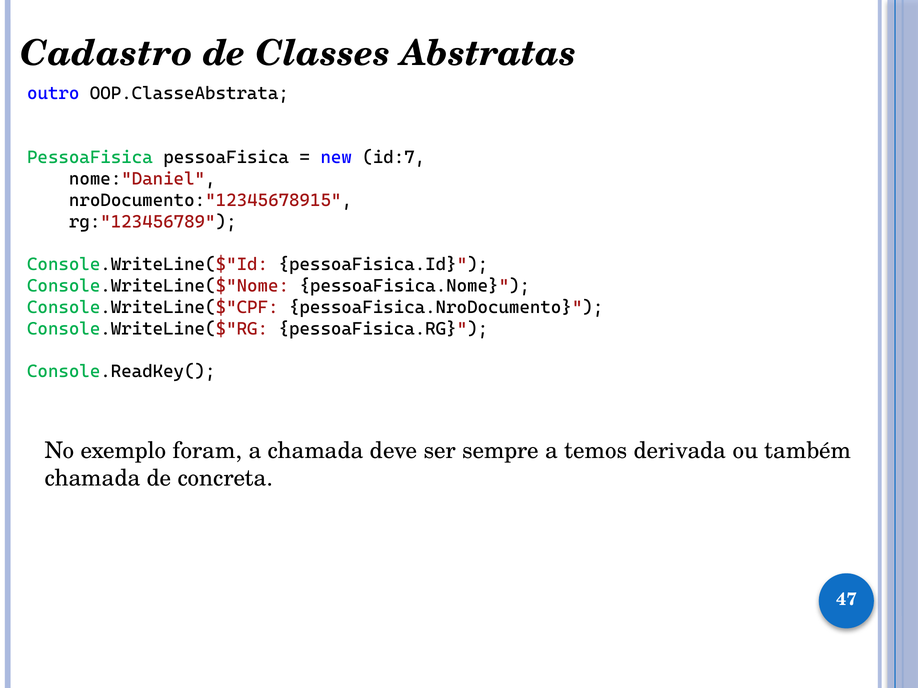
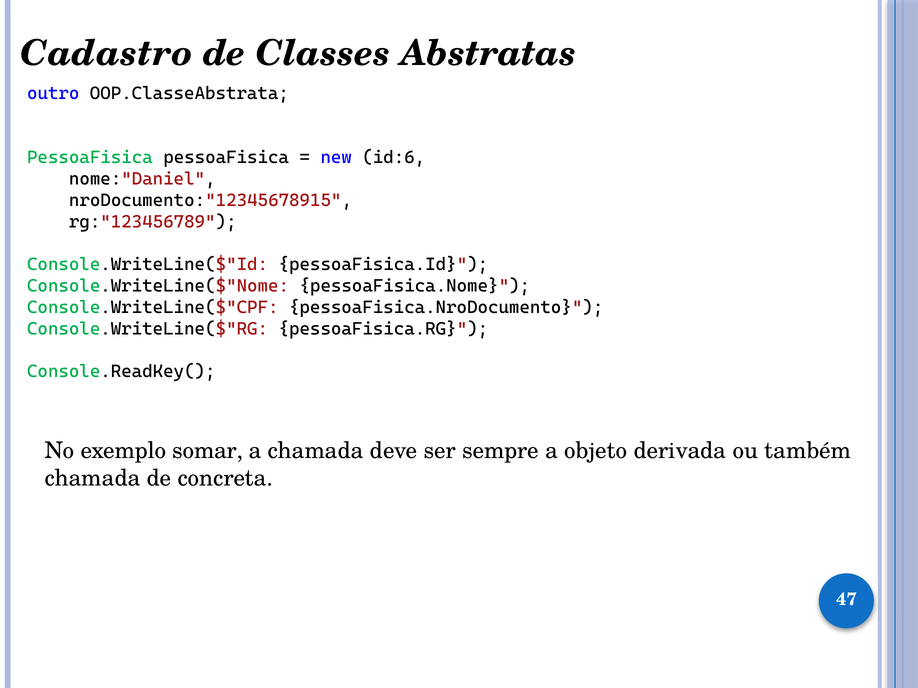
id:7: id:7 -> id:6
foram: foram -> somar
temos: temos -> objeto
